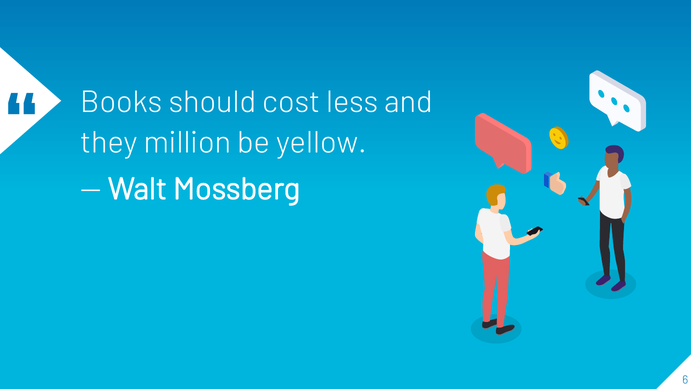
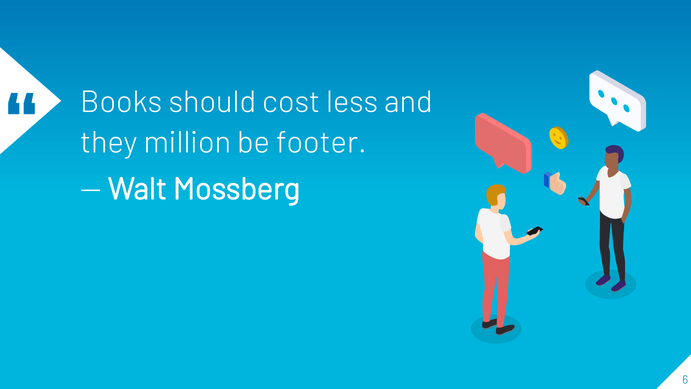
yellow: yellow -> footer
